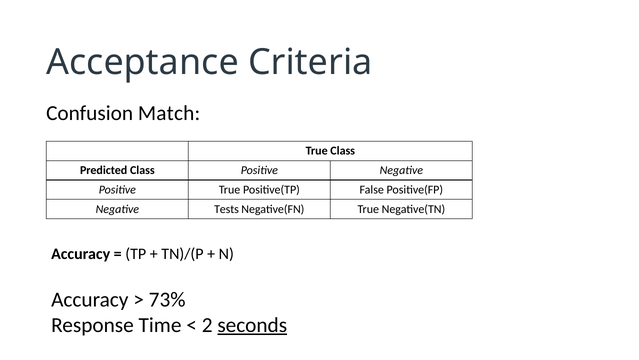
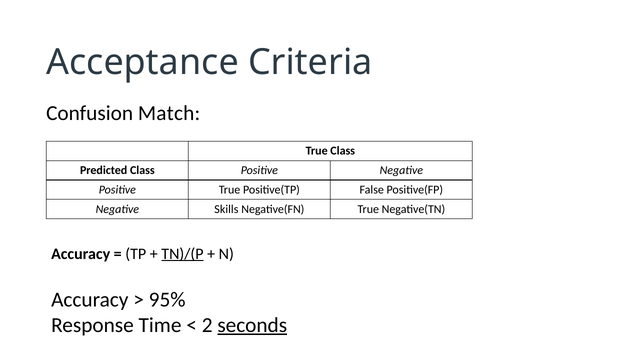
Tests: Tests -> Skills
TN)/(P underline: none -> present
73%: 73% -> 95%
